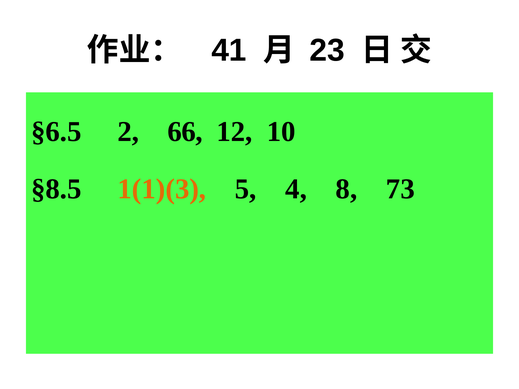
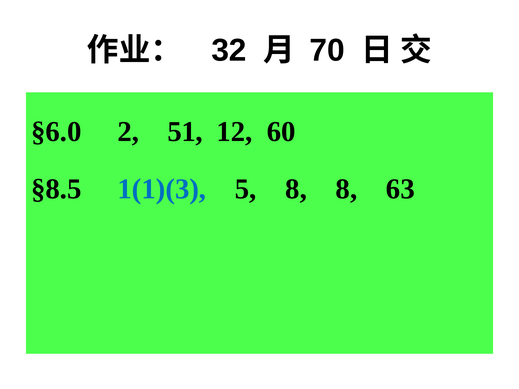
41: 41 -> 32
23: 23 -> 70
§6.5: §6.5 -> §6.0
66: 66 -> 51
10: 10 -> 60
1(1)(3 colour: orange -> blue
5 4: 4 -> 8
73: 73 -> 63
